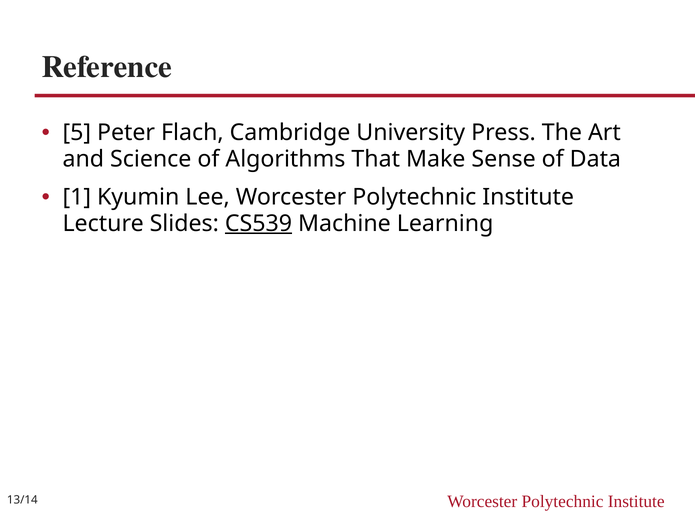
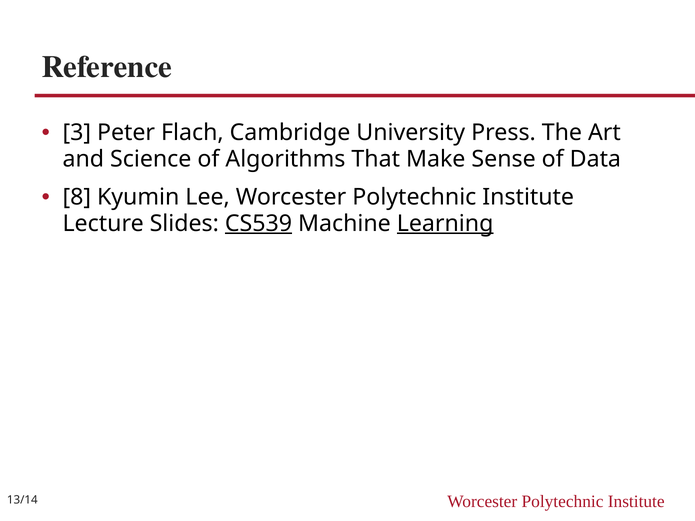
5: 5 -> 3
1: 1 -> 8
Learning underline: none -> present
